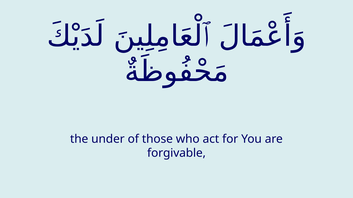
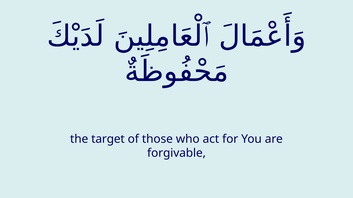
under: under -> target
